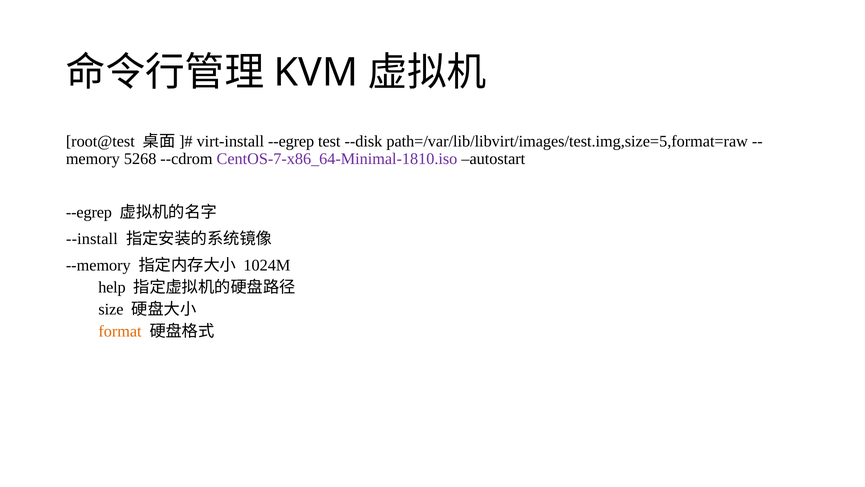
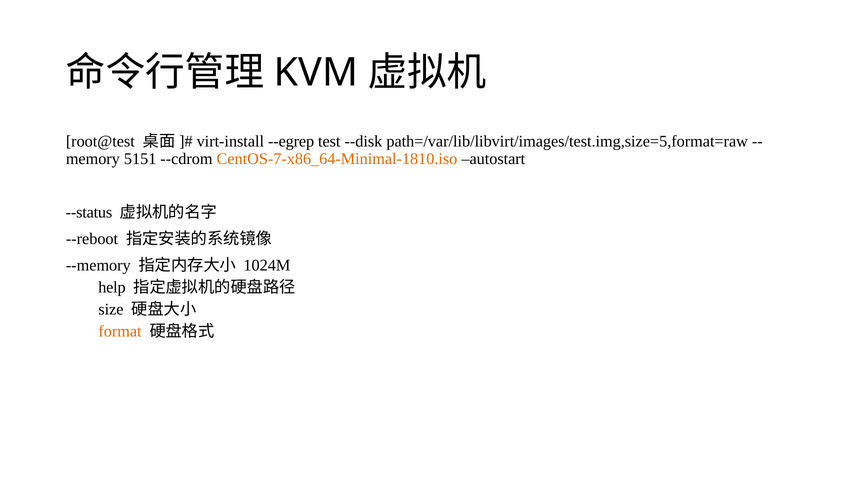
5268: 5268 -> 5151
CentOS-7-x86_64-Minimal-1810.iso colour: purple -> orange
--egrep at (89, 212): --egrep -> --status
--install: --install -> --reboot
